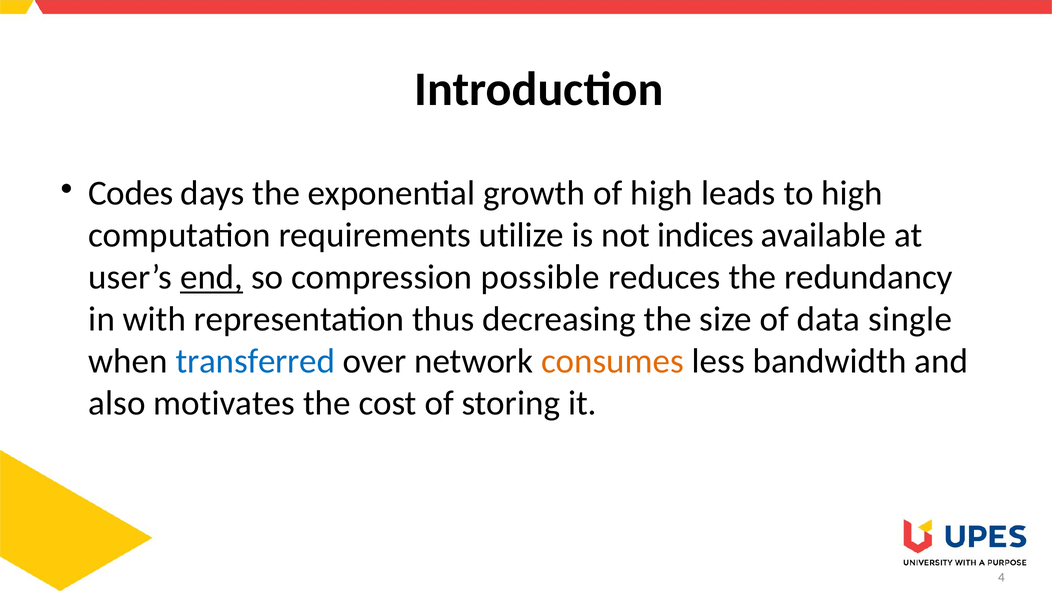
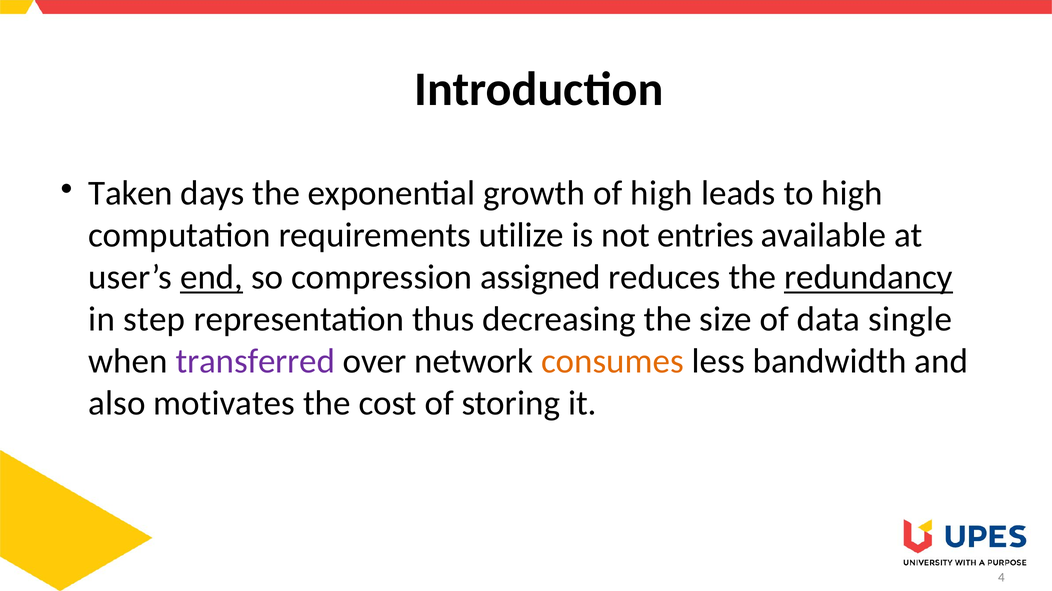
Codes: Codes -> Taken
indices: indices -> entries
possible: possible -> assigned
redundancy underline: none -> present
with: with -> step
transferred colour: blue -> purple
